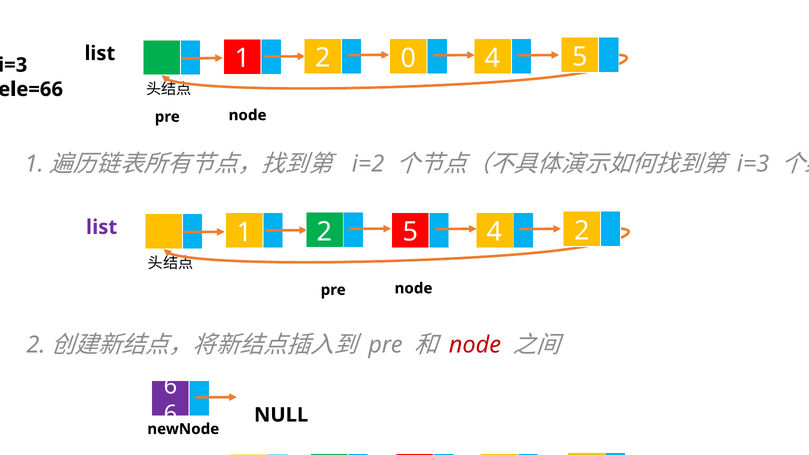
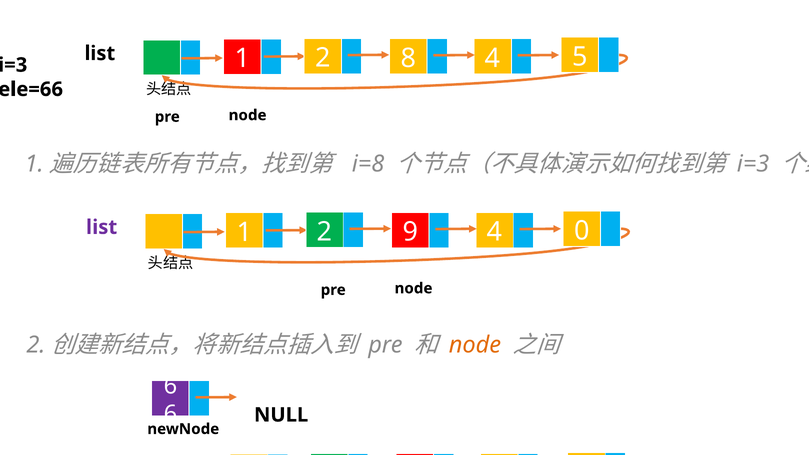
0: 0 -> 8
i=2: i=2 -> i=8
4 2: 2 -> 0
1 5: 5 -> 9
node at (475, 345) colour: red -> orange
